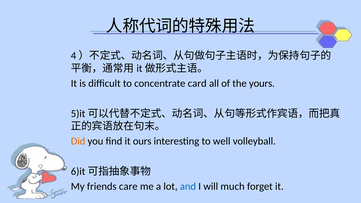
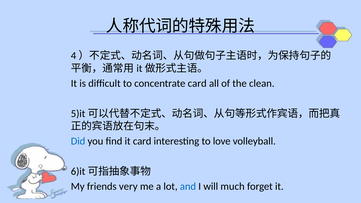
yours: yours -> clean
Did colour: orange -> blue
it ours: ours -> card
well: well -> love
care: care -> very
